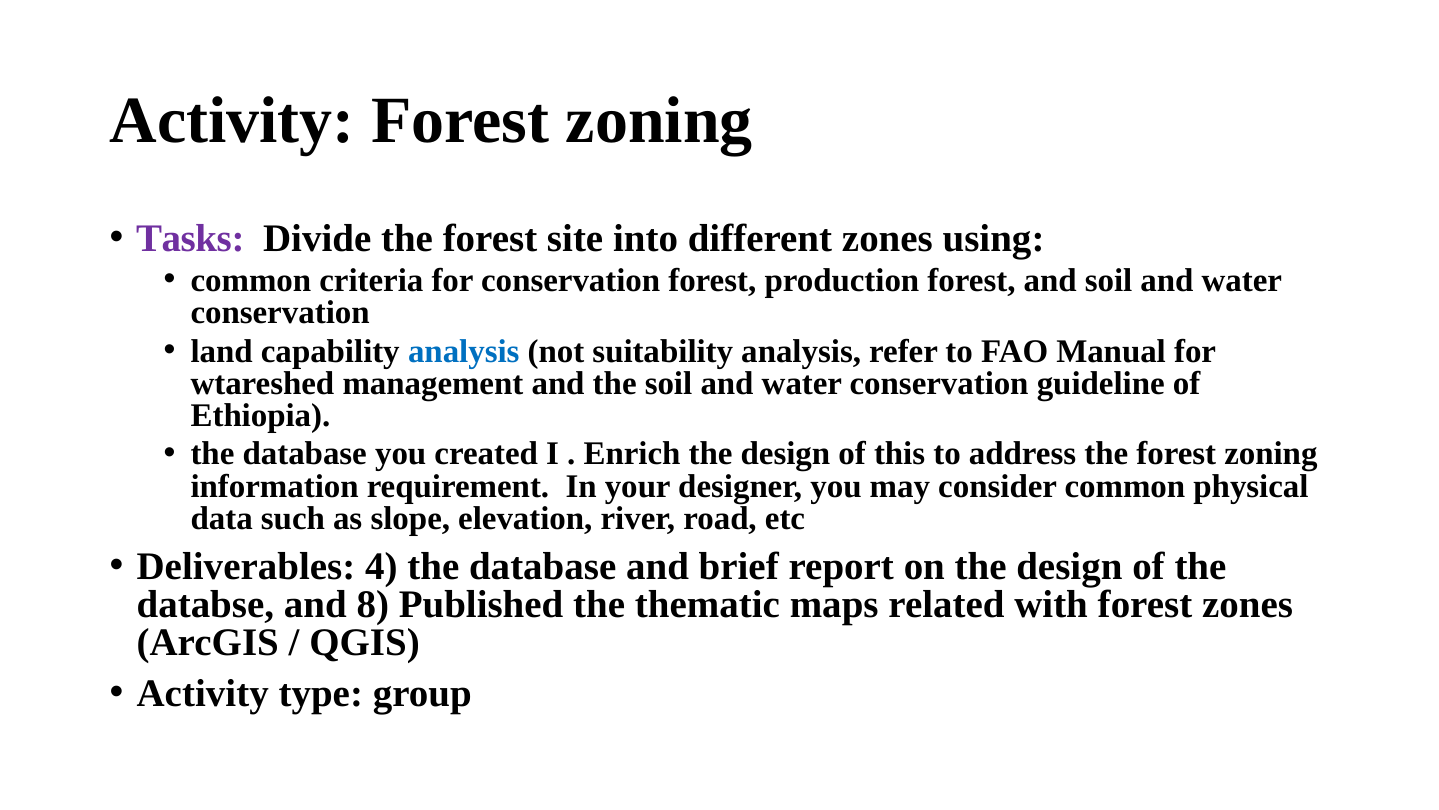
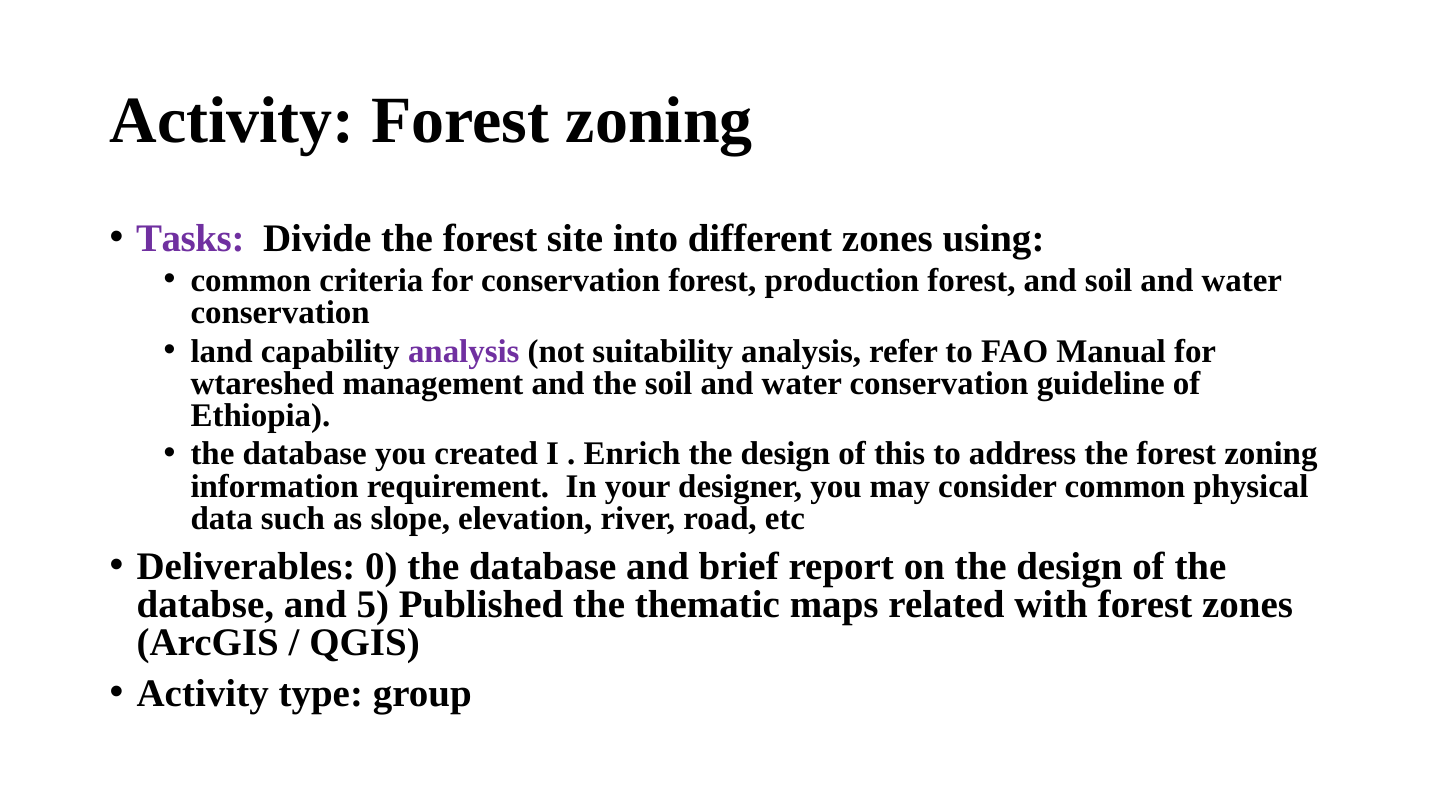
analysis at (464, 351) colour: blue -> purple
4: 4 -> 0
8: 8 -> 5
